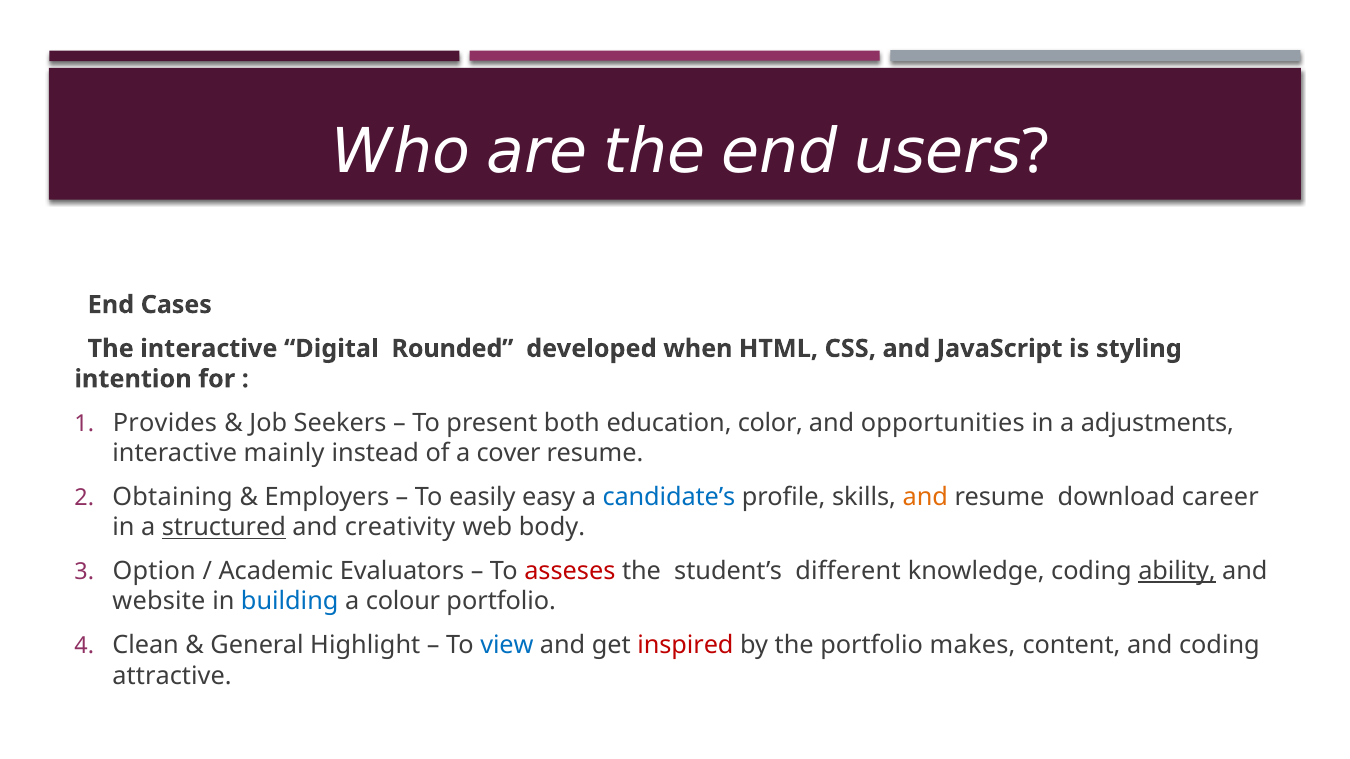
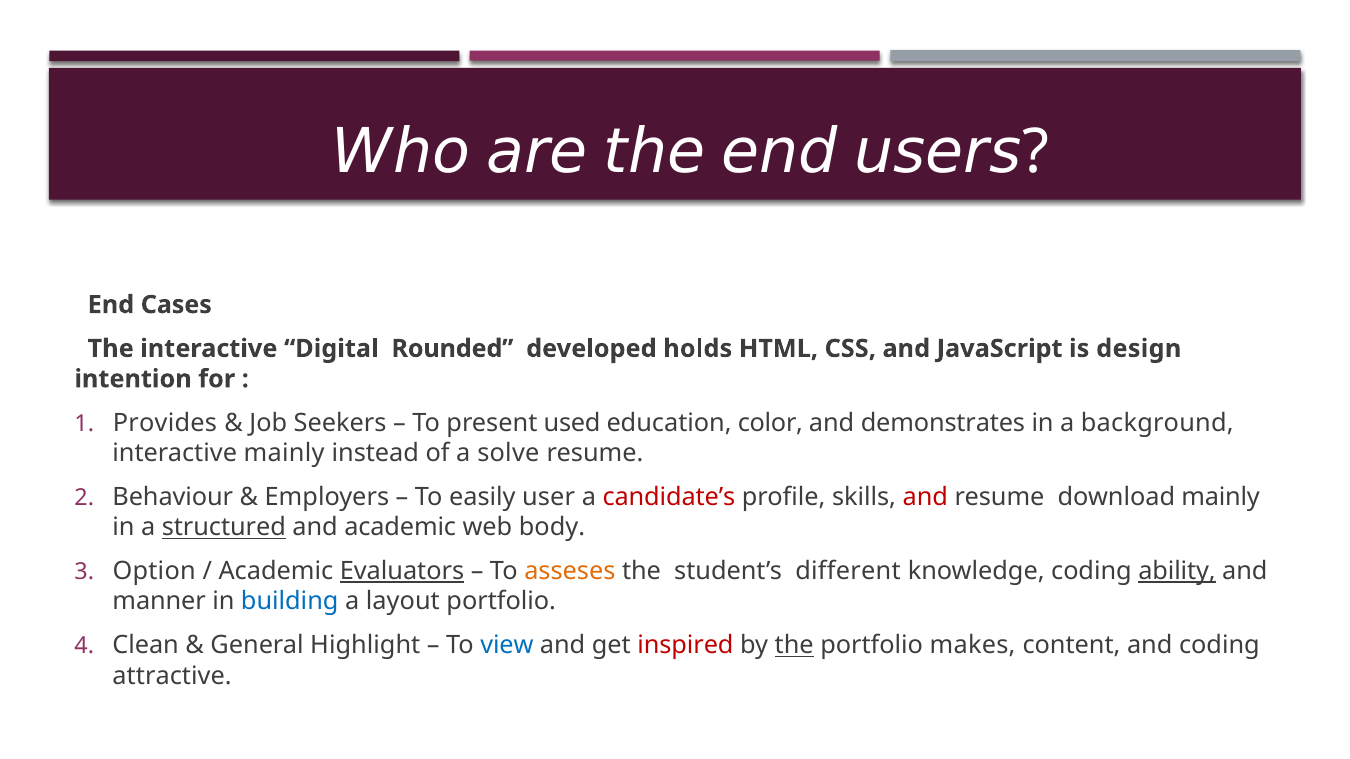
when: when -> holds
styling: styling -> design
both: both -> used
opportunities: opportunities -> demonstrates
adjustments: adjustments -> background
cover: cover -> solve
Obtaining: Obtaining -> Behaviour
easy: easy -> user
candidate’s colour: blue -> red
and at (925, 497) colour: orange -> red
download career: career -> mainly
and creativity: creativity -> academic
Evaluators underline: none -> present
asseses colour: red -> orange
website: website -> manner
colour: colour -> layout
the at (794, 646) underline: none -> present
